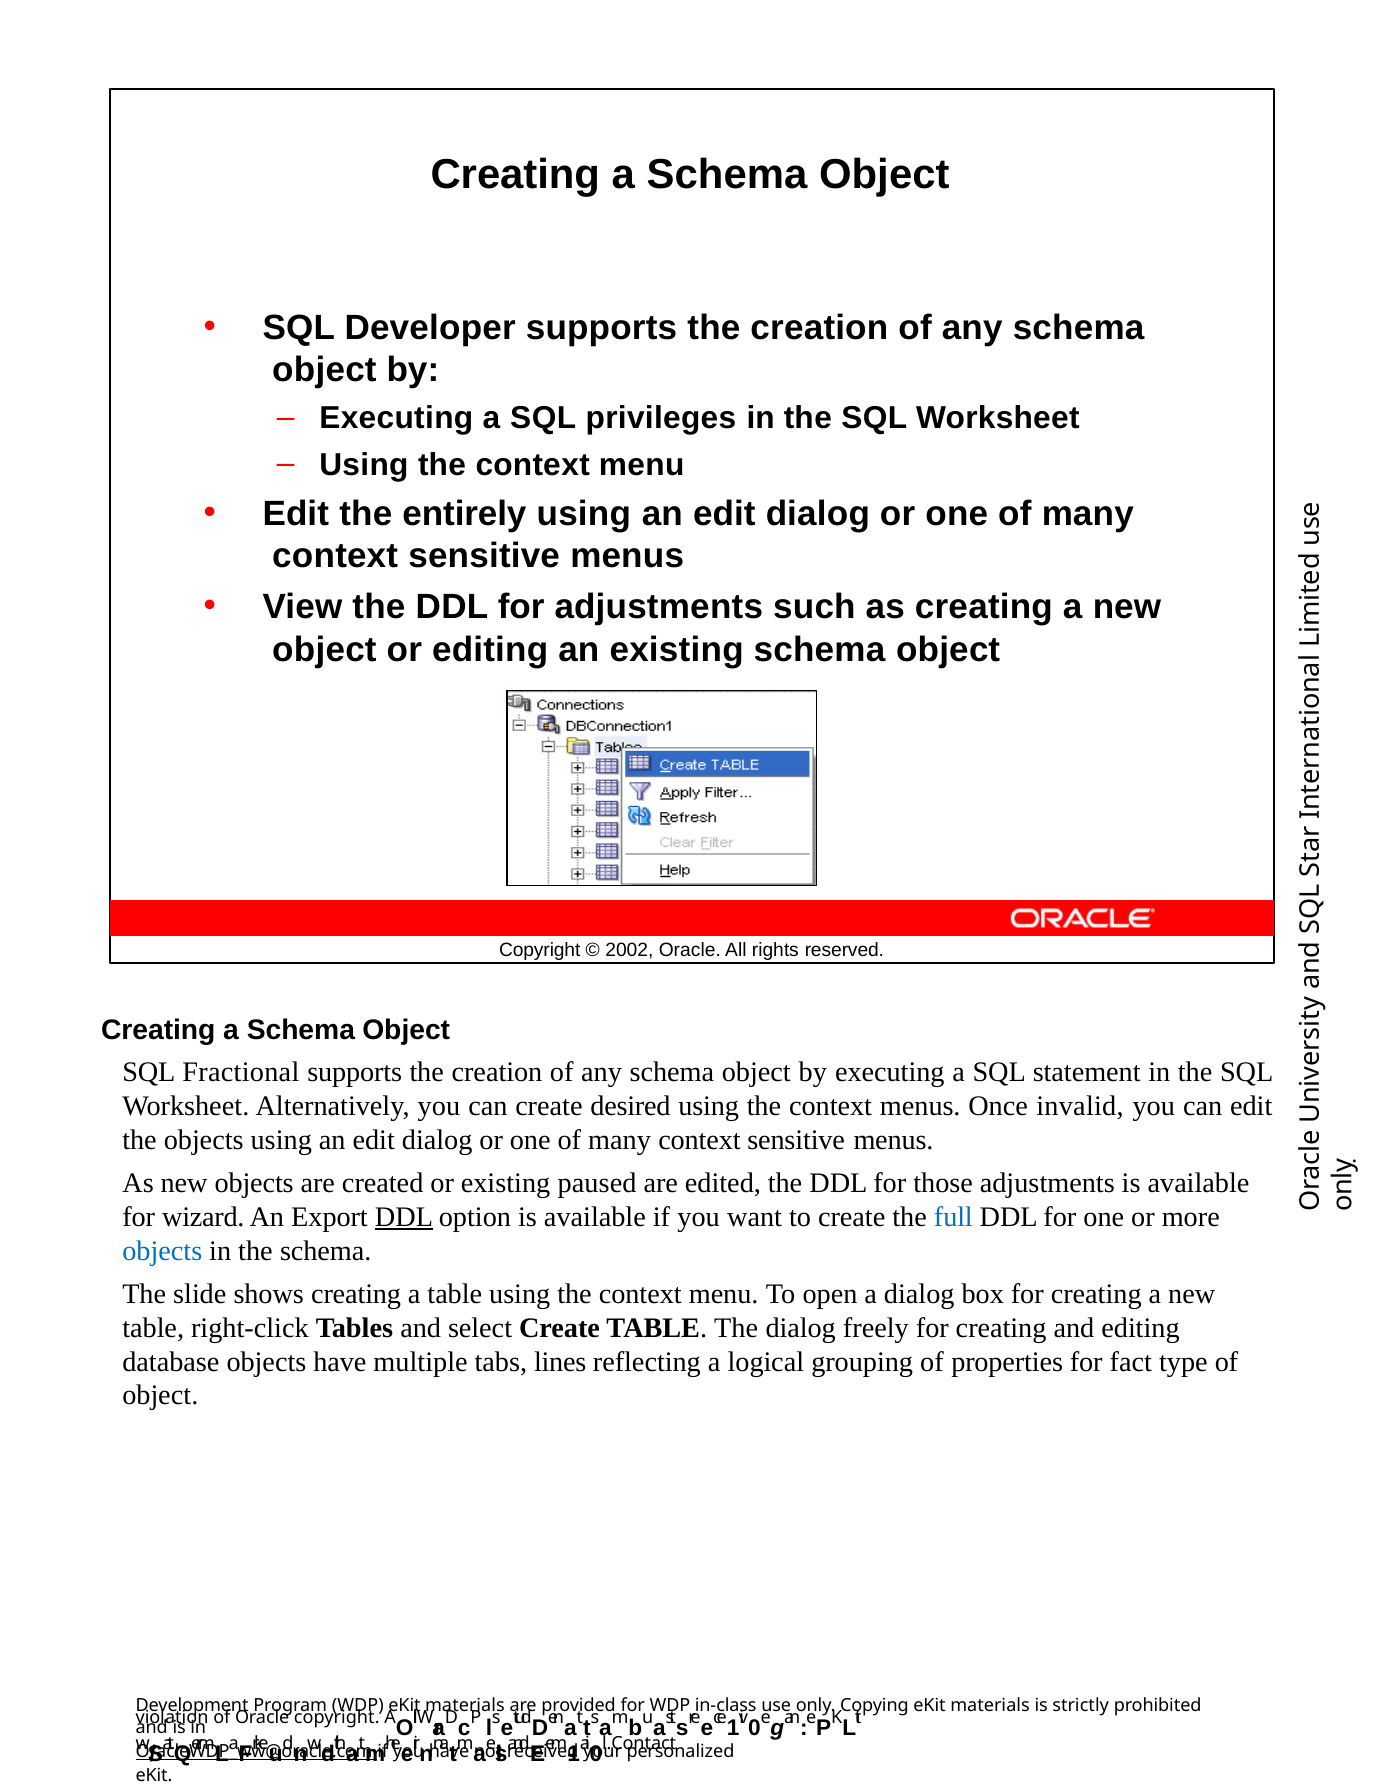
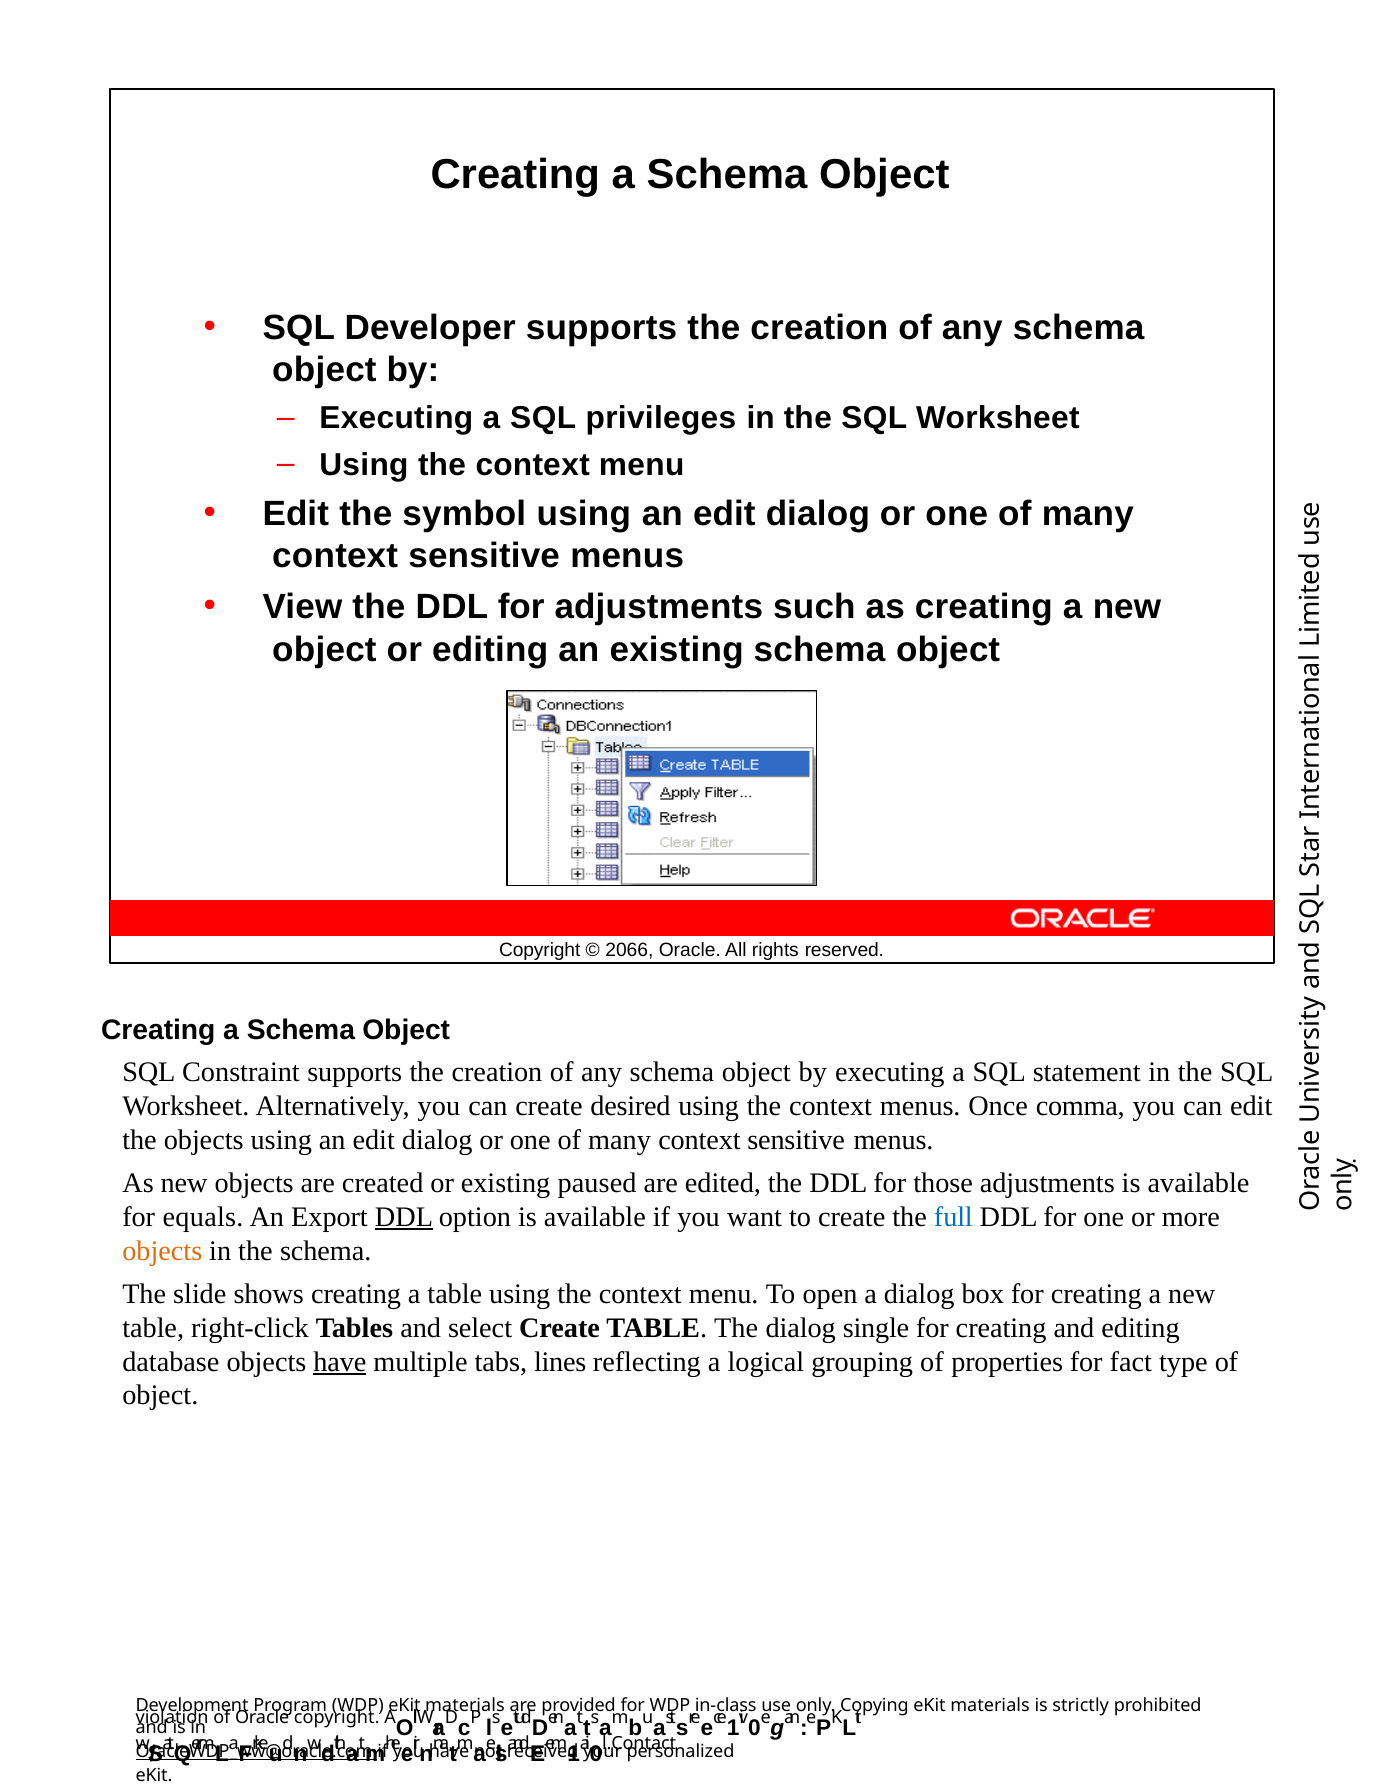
entirely: entirely -> symbol
2002: 2002 -> 2066
Fractional: Fractional -> Constraint
invalid: invalid -> comma
wizard: wizard -> equals
objects at (162, 1251) colour: blue -> orange
freely: freely -> single
have at (340, 1362) underline: none -> present
